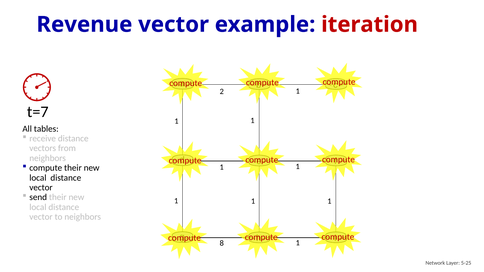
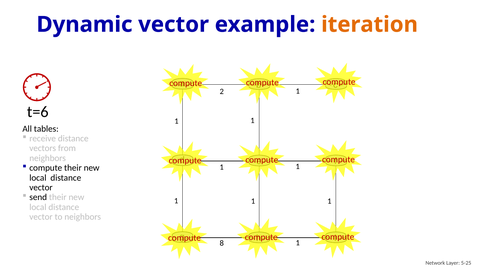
Revenue: Revenue -> Dynamic
iteration colour: red -> orange
t=7: t=7 -> t=6
